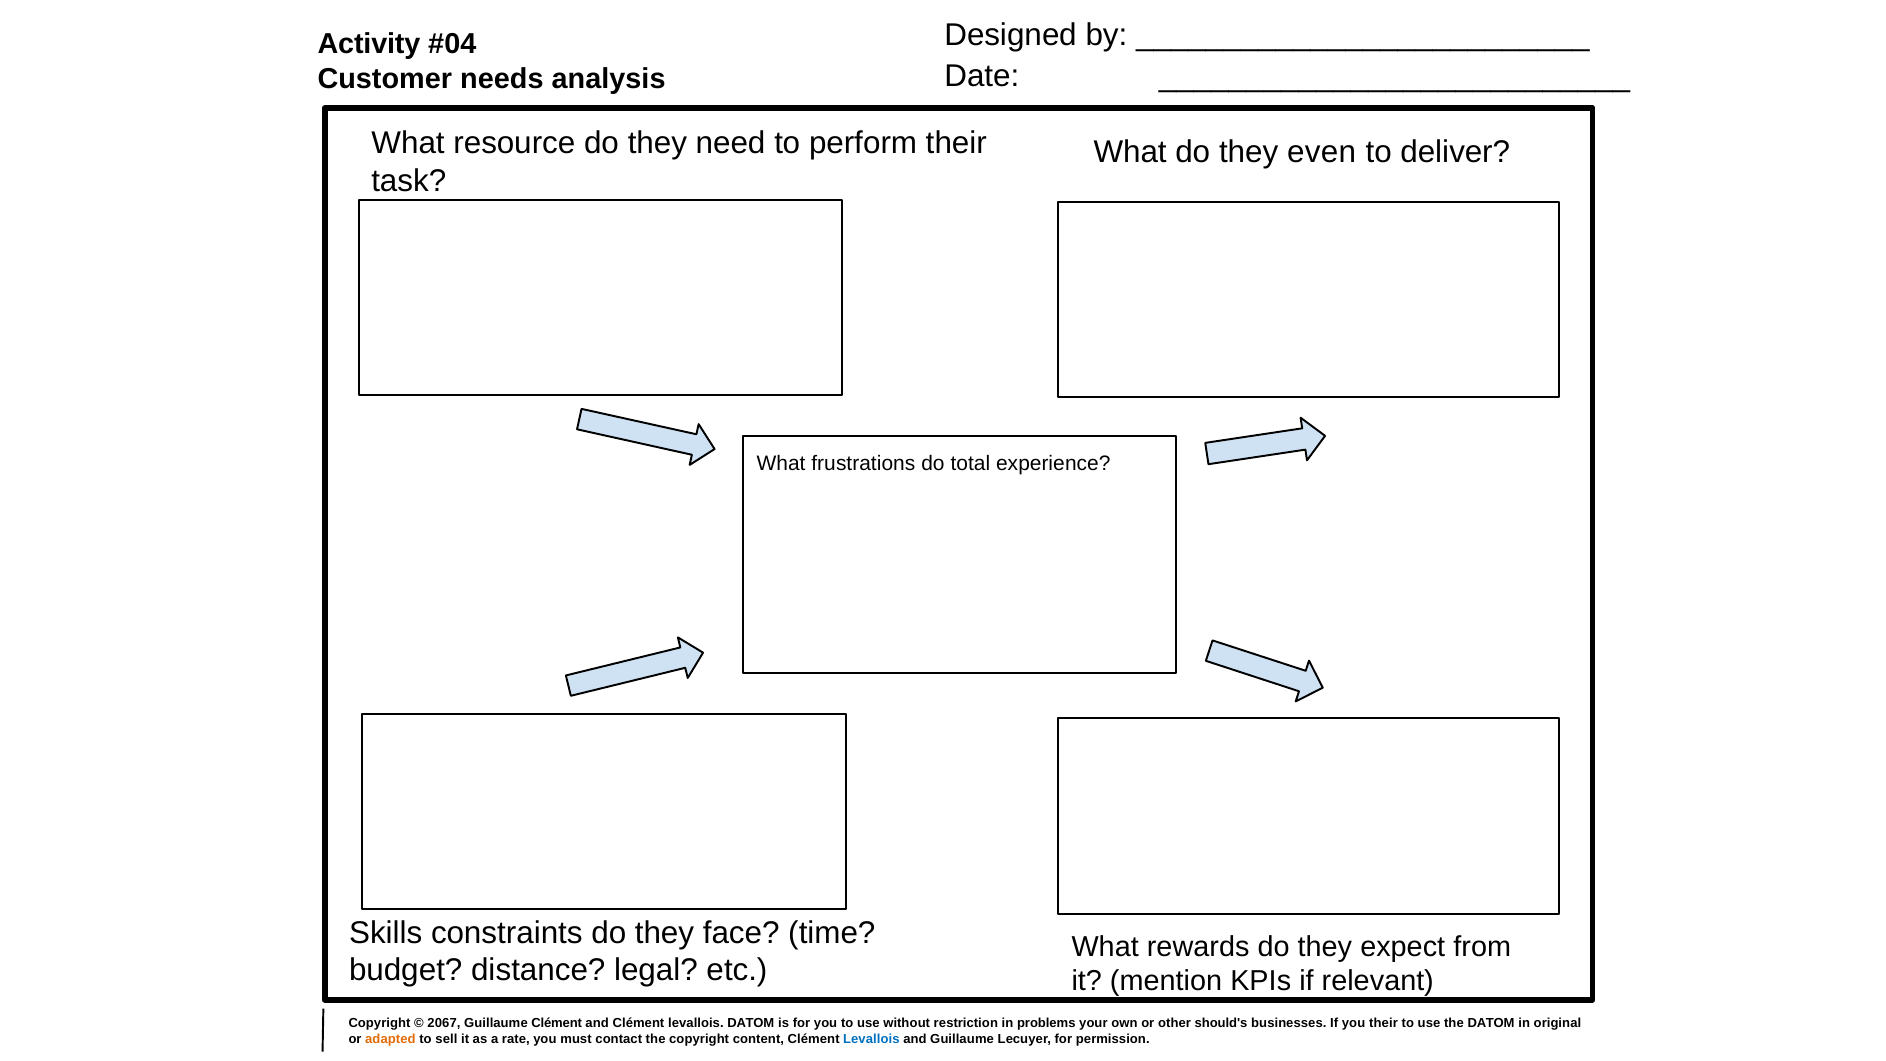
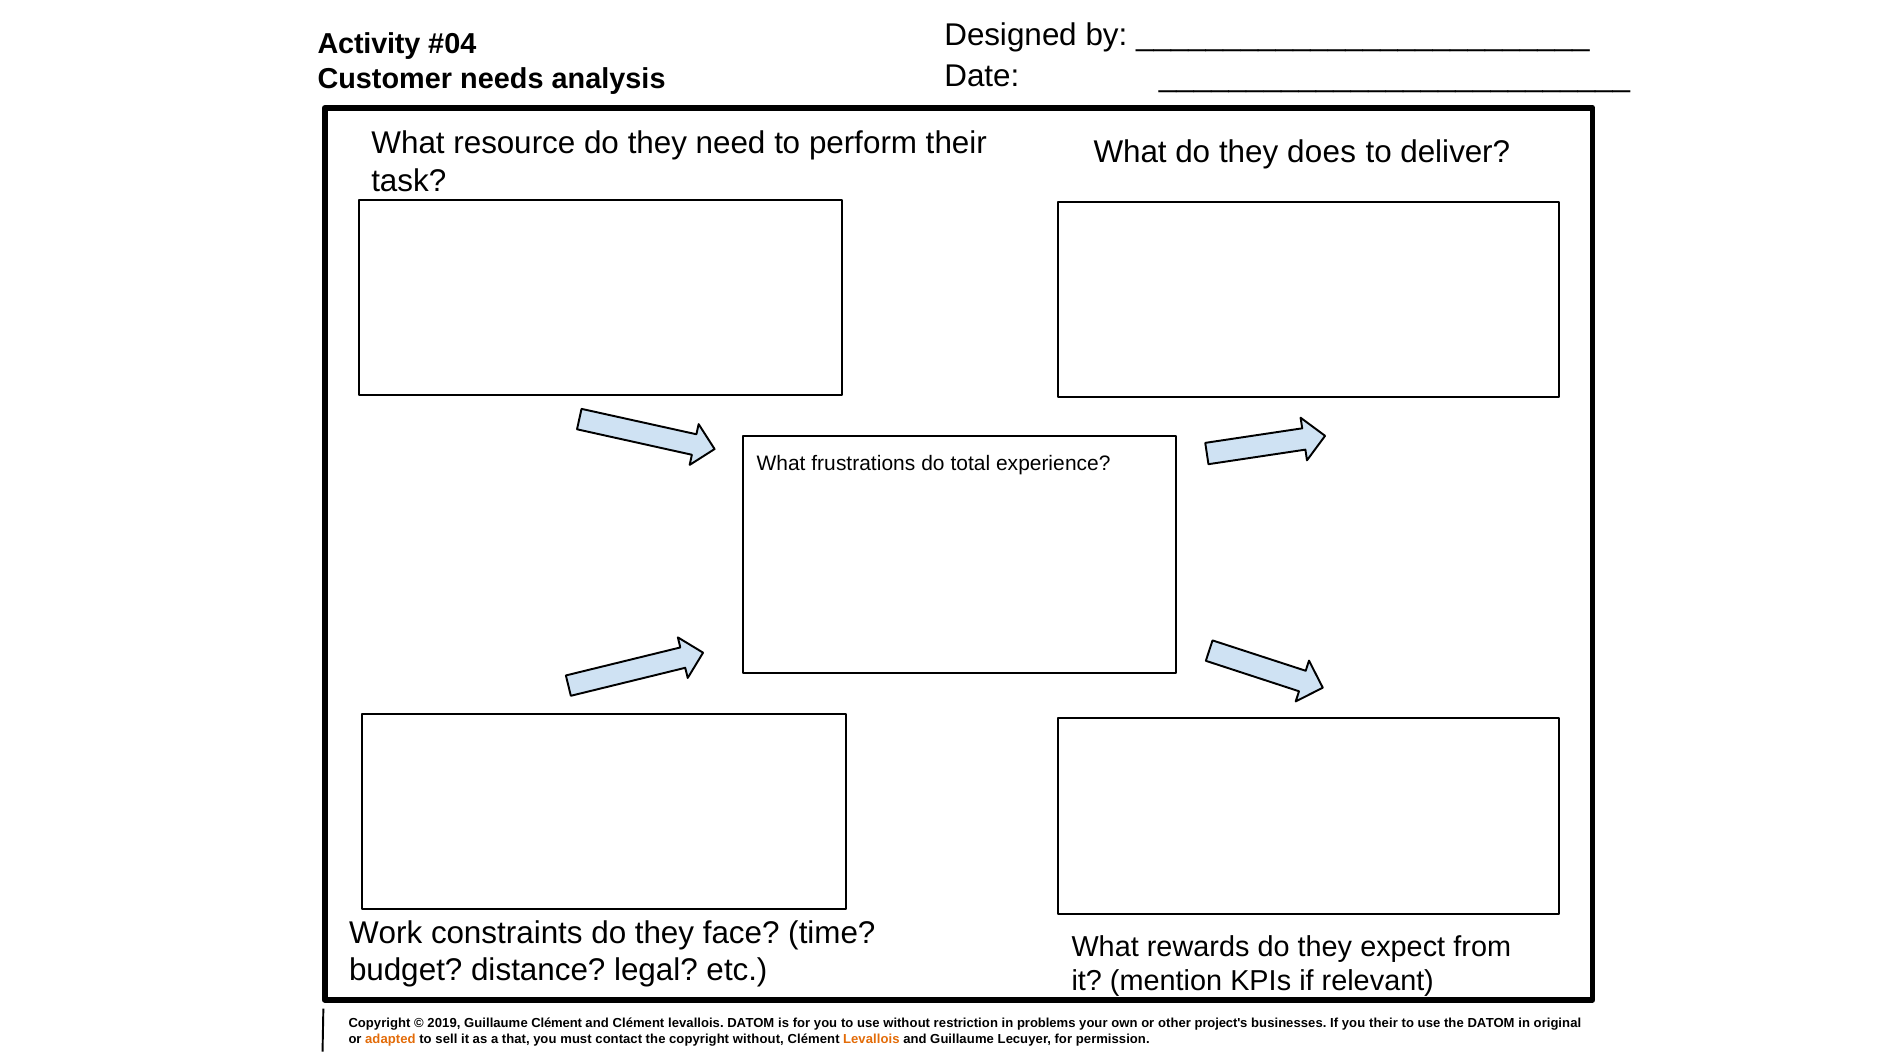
even: even -> does
Skills: Skills -> Work
2067: 2067 -> 2019
should's: should's -> project's
rate: rate -> that
copyright content: content -> without
Levallois at (871, 1039) colour: blue -> orange
